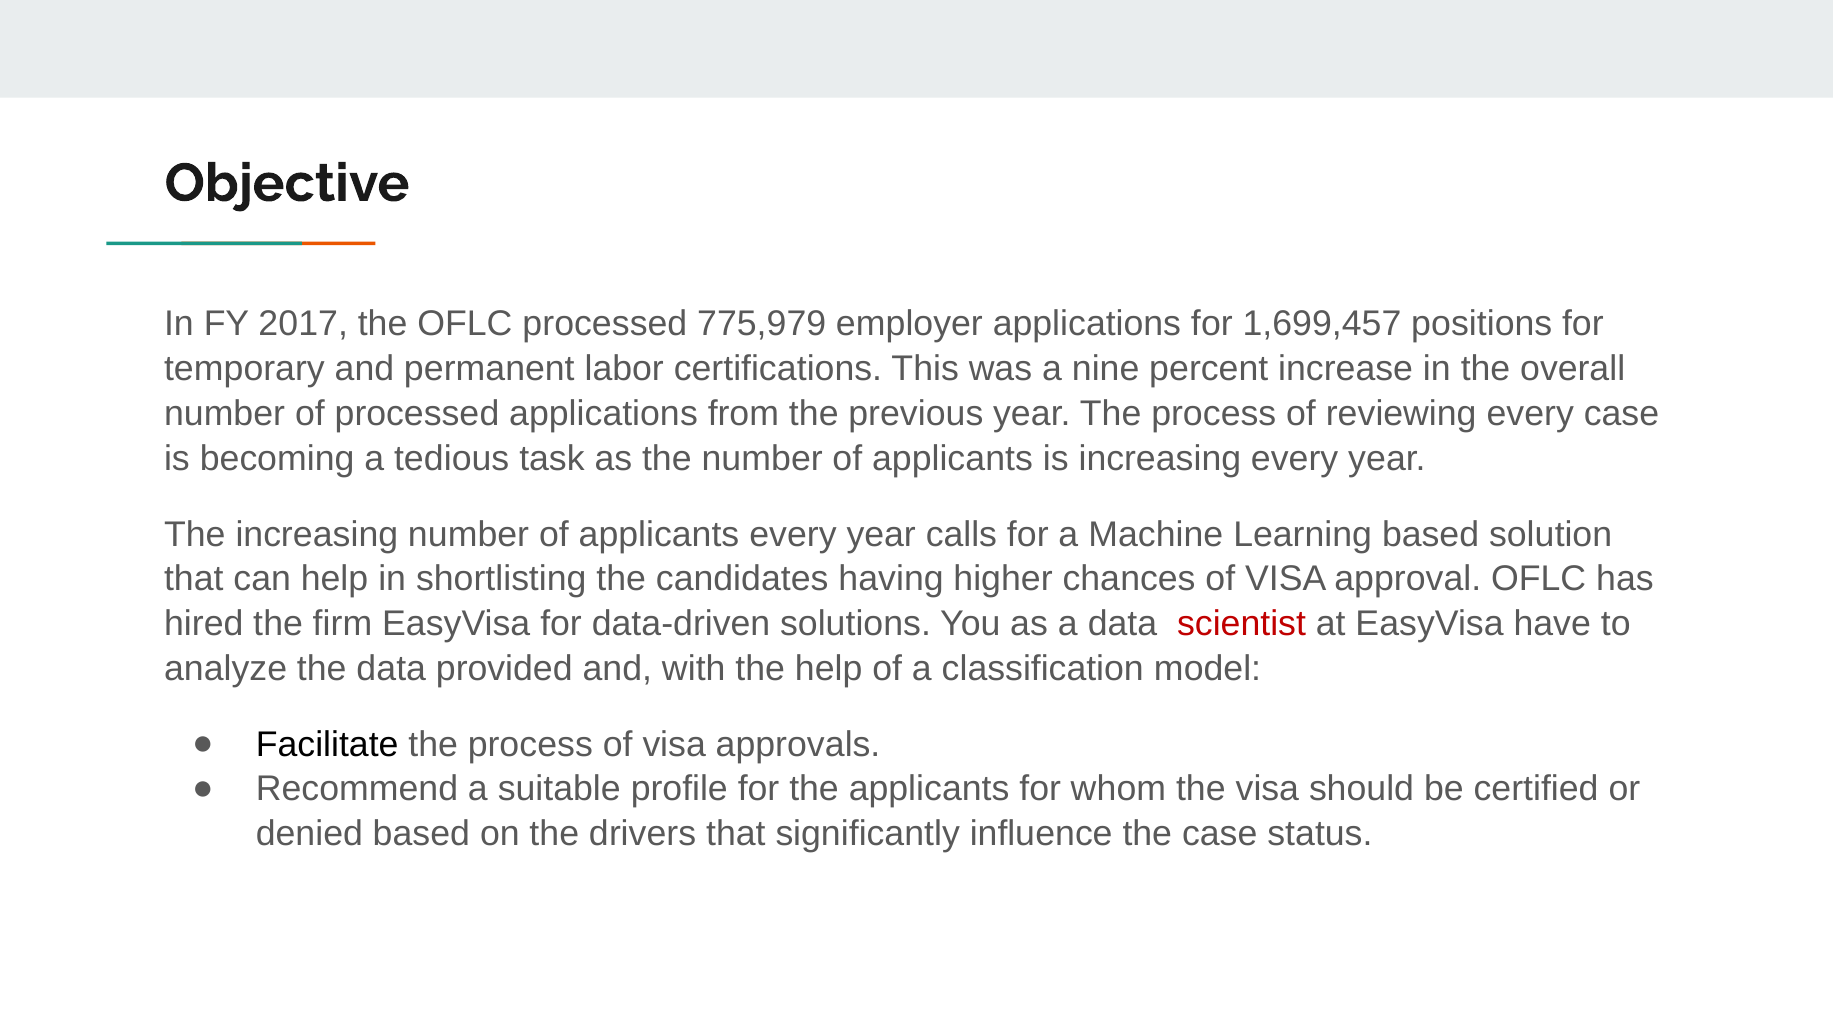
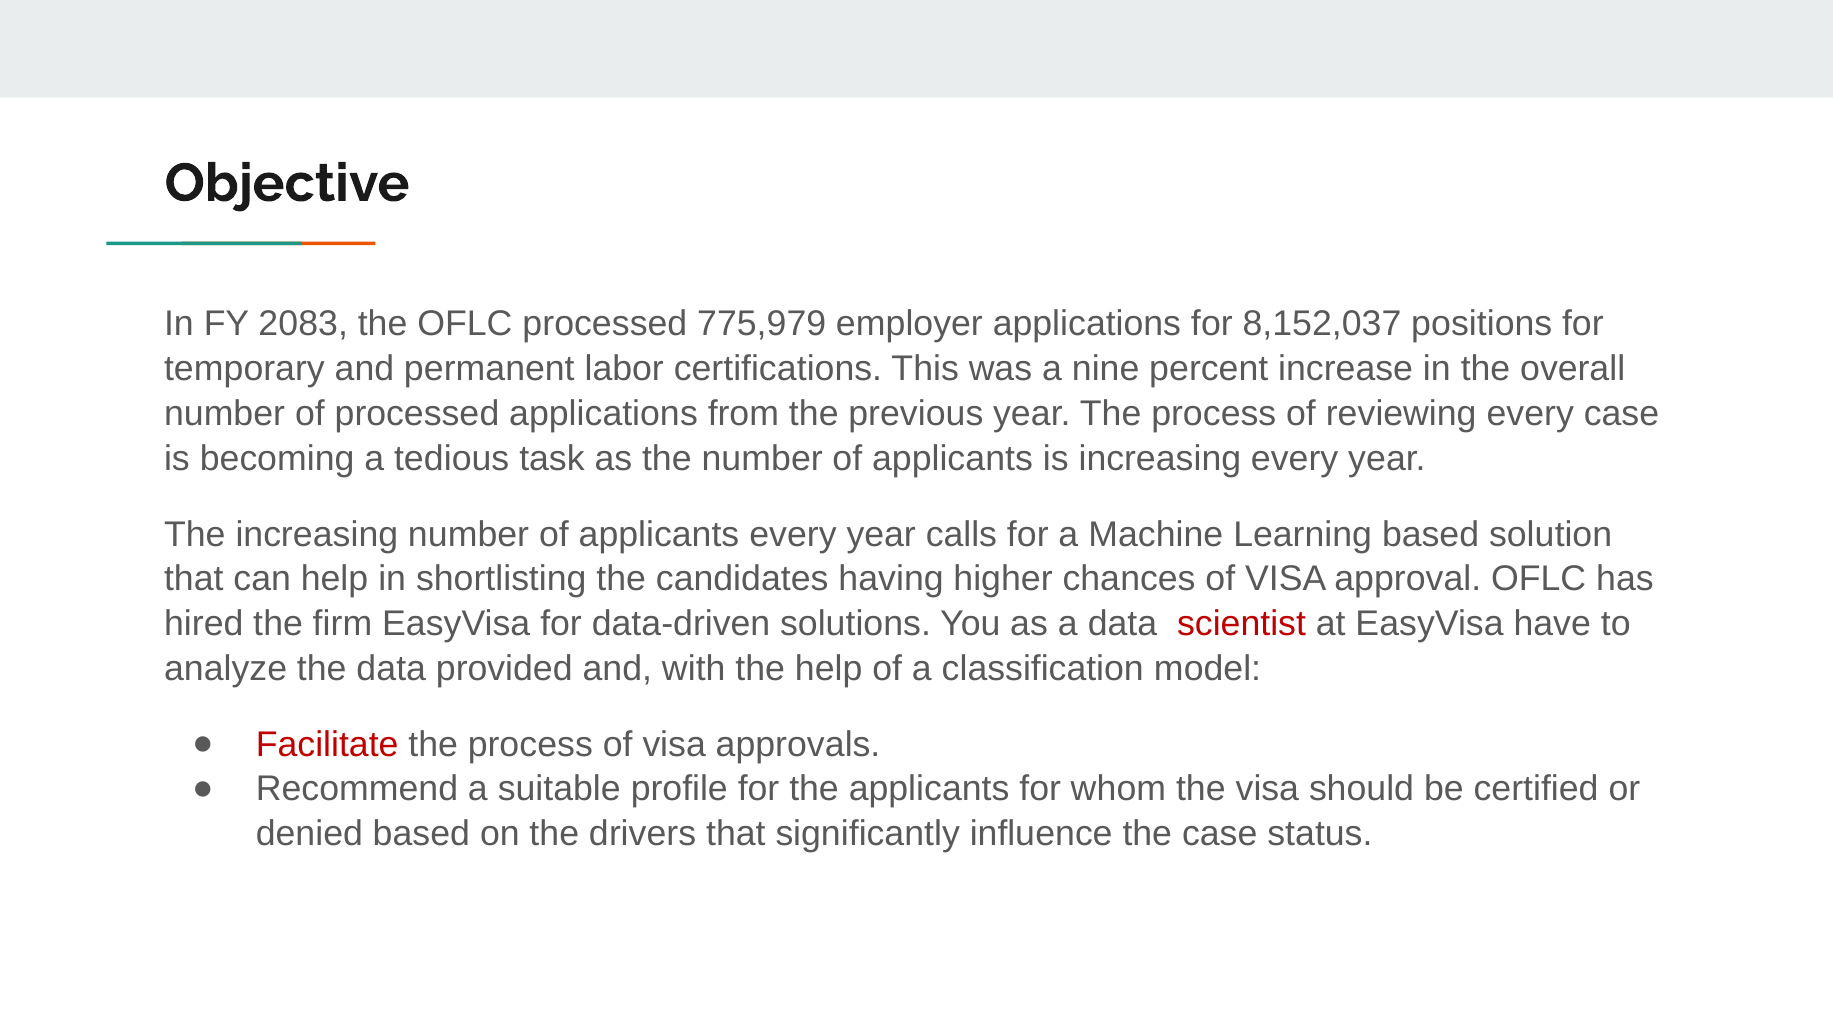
2017: 2017 -> 2083
1,699,457: 1,699,457 -> 8,152,037
Facilitate colour: black -> red
